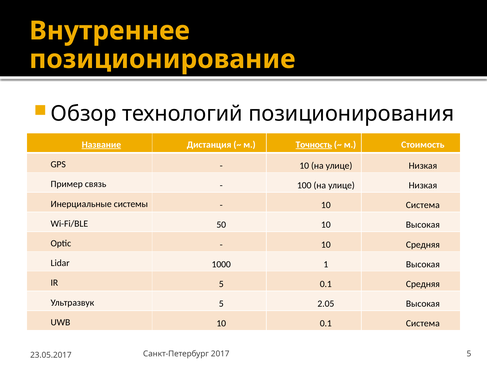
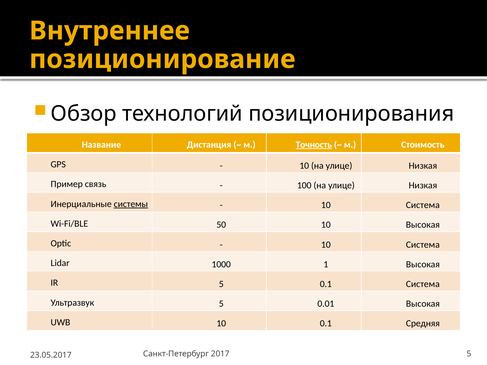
Название underline: present -> none
системы underline: none -> present
Средняя at (423, 245): Средняя -> Система
0.1 Средняя: Средняя -> Система
2.05: 2.05 -> 0.01
0.1 Система: Система -> Средняя
